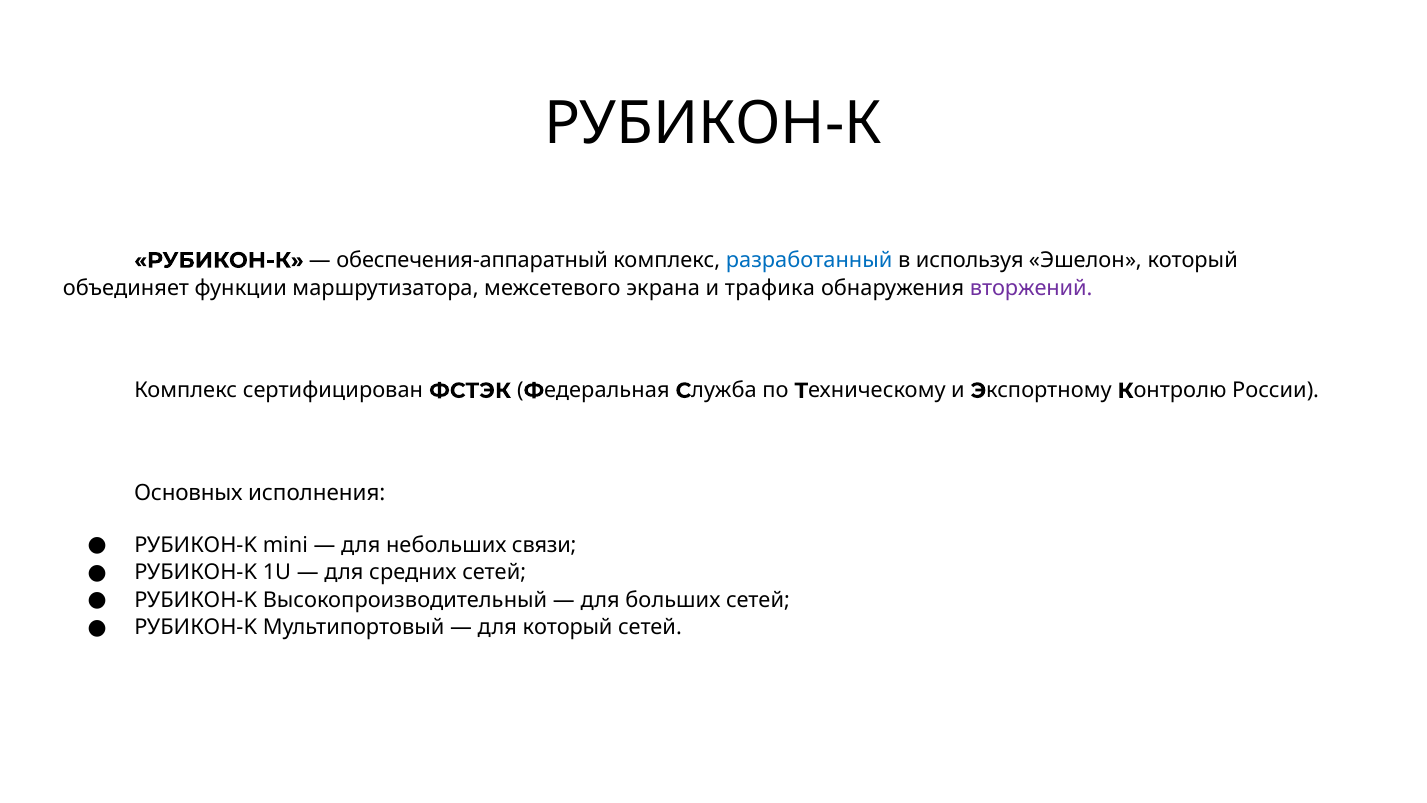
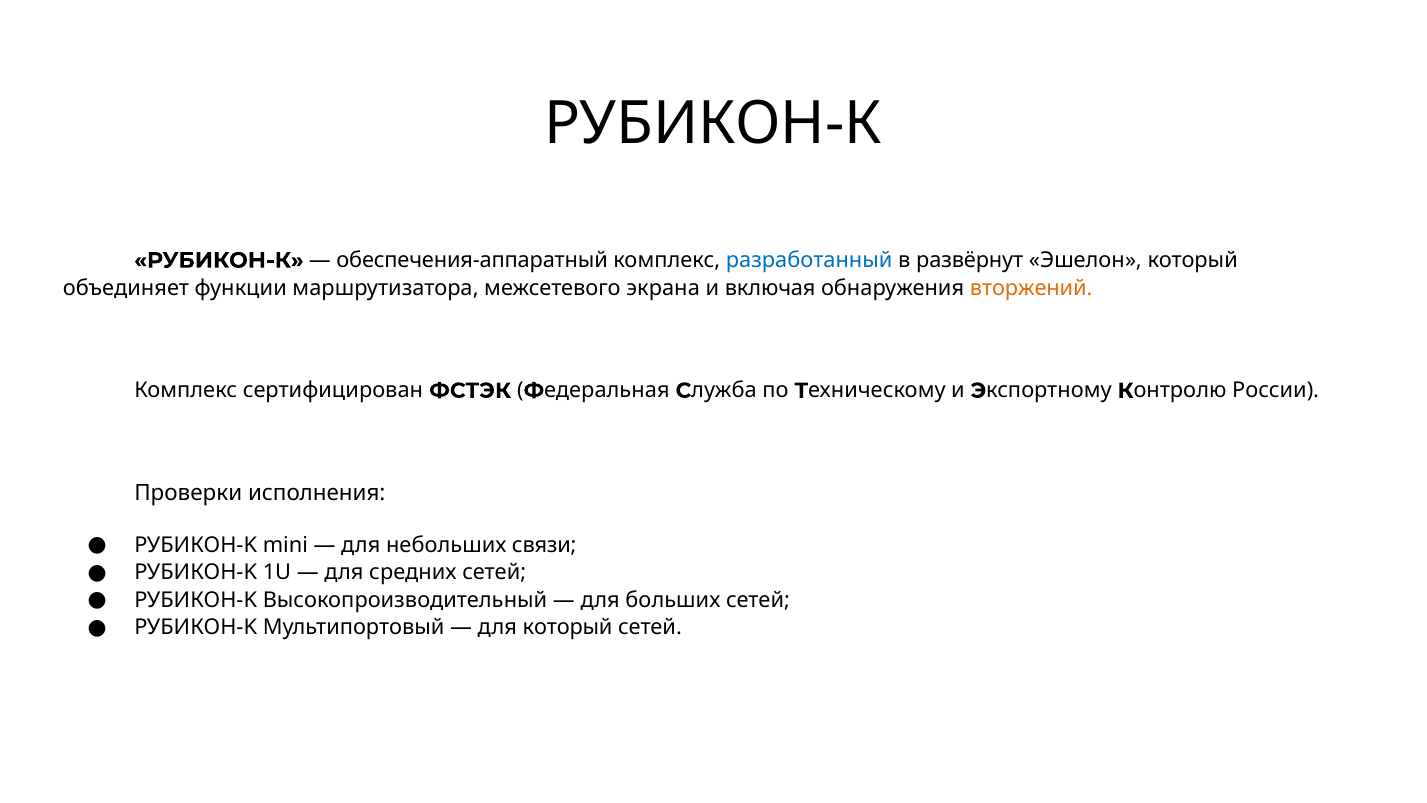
используя: используя -> развёрнут
трафика: трафика -> включая
вторжений colour: purple -> orange
Основных: Основных -> Проверки
